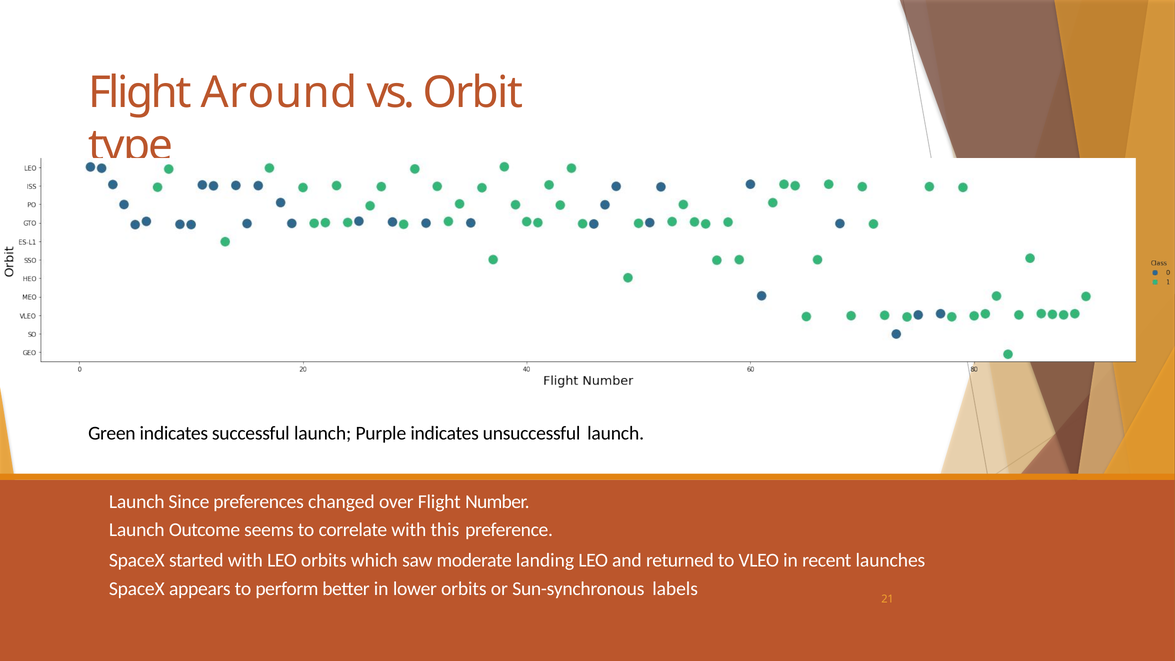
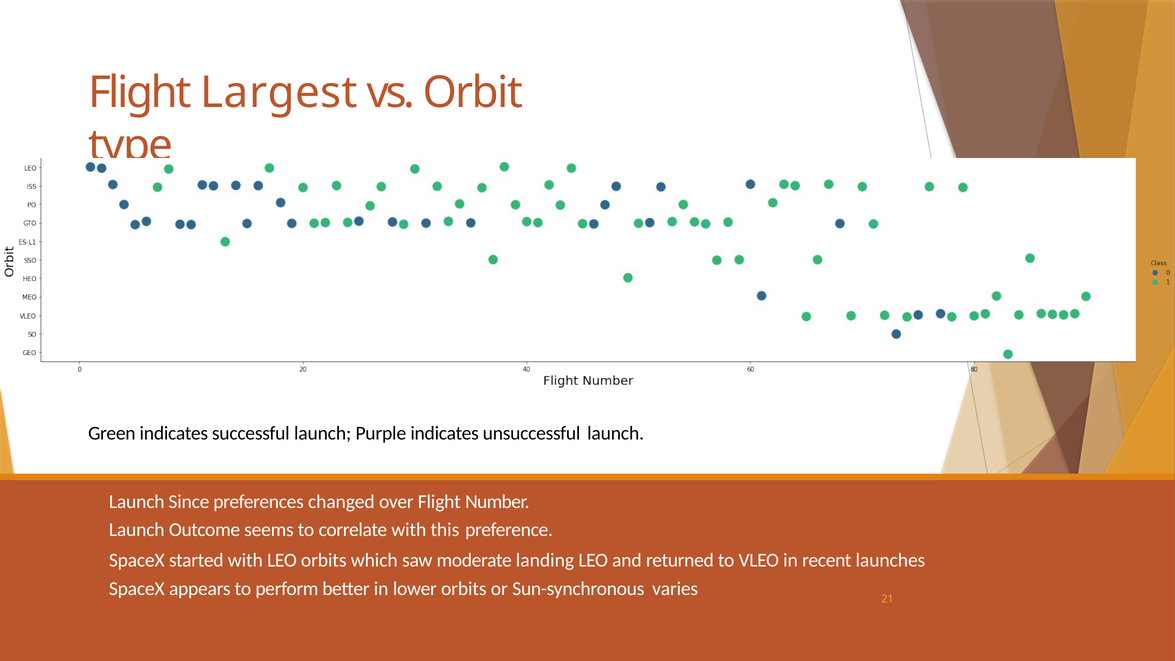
Around: Around -> Largest
labels: labels -> varies
